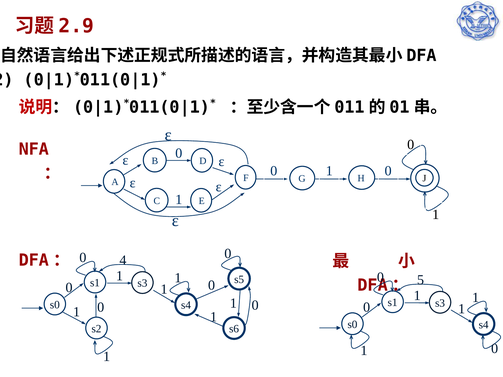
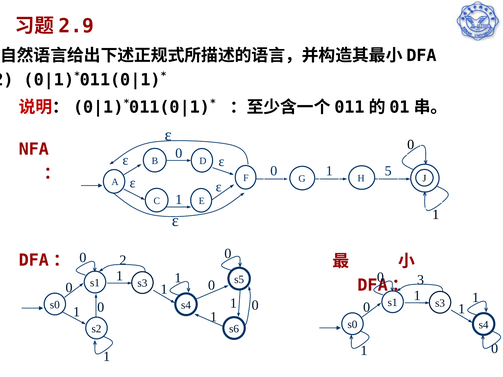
0 at (388, 171): 0 -> 5
0 4: 4 -> 2
5: 5 -> 3
